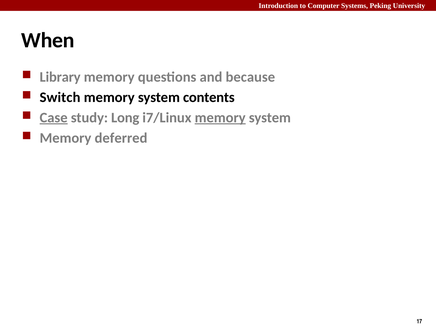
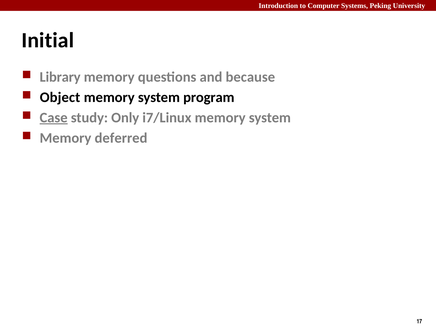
When: When -> Initial
Switch: Switch -> Object
contents: contents -> program
Long: Long -> Only
memory at (220, 118) underline: present -> none
